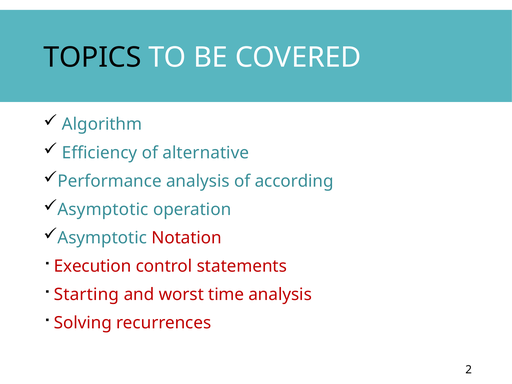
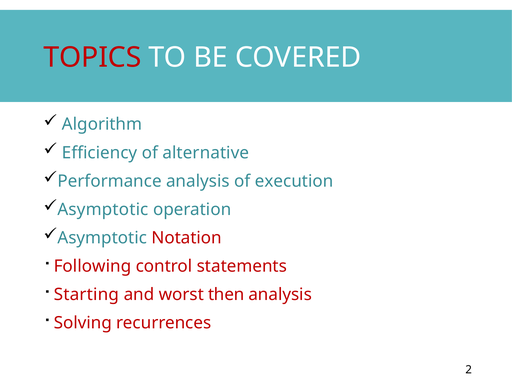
TOPICS colour: black -> red
according: according -> execution
Execution: Execution -> Following
time: time -> then
